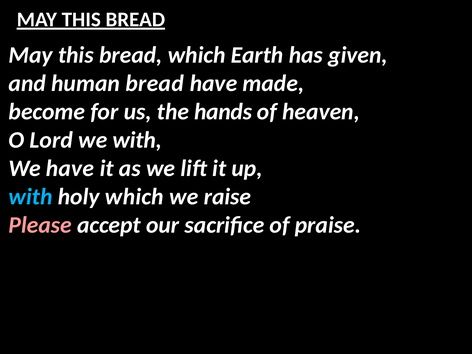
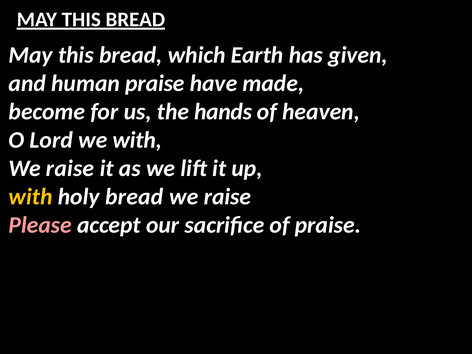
human bread: bread -> praise
have at (70, 168): have -> raise
with at (31, 197) colour: light blue -> yellow
holy which: which -> bread
